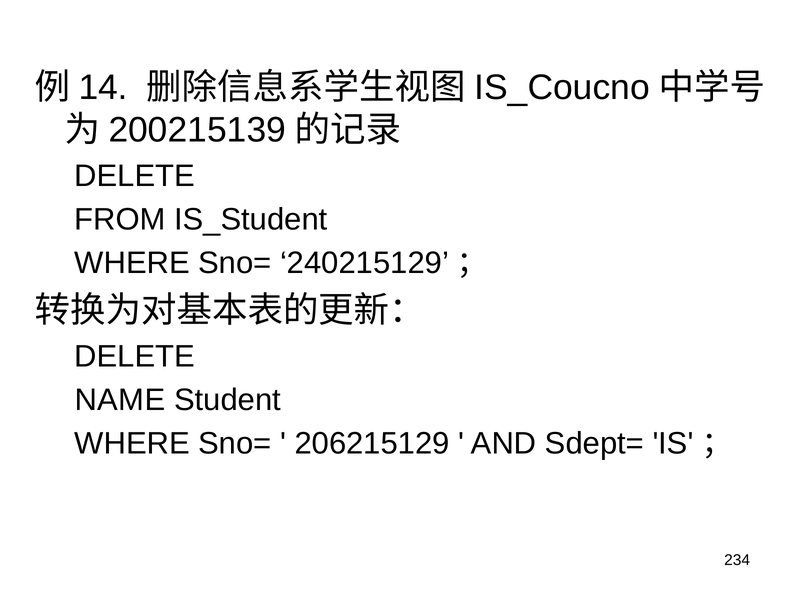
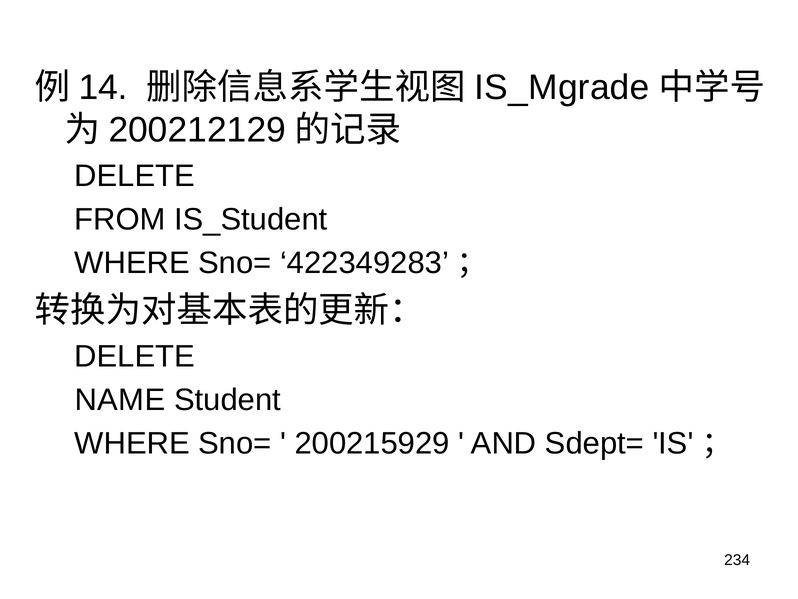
IS_Coucno: IS_Coucno -> IS_Mgrade
200215139: 200215139 -> 200212129
240215129: 240215129 -> 422349283
206215129: 206215129 -> 200215929
